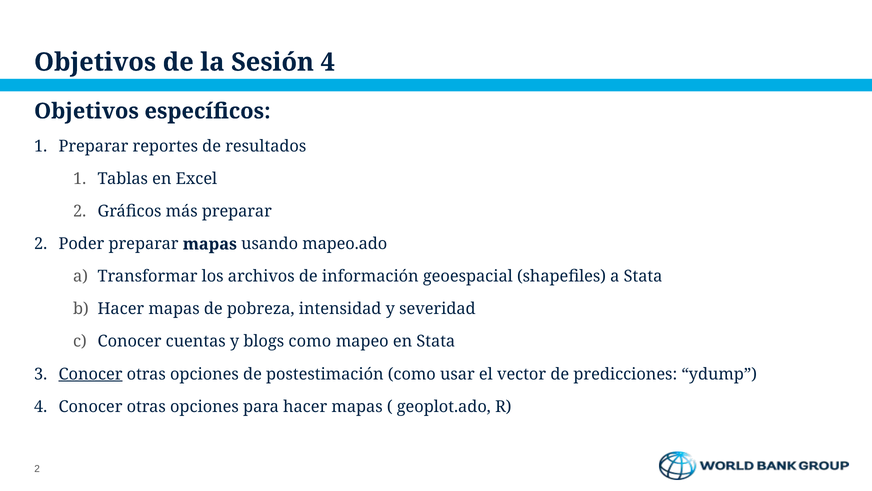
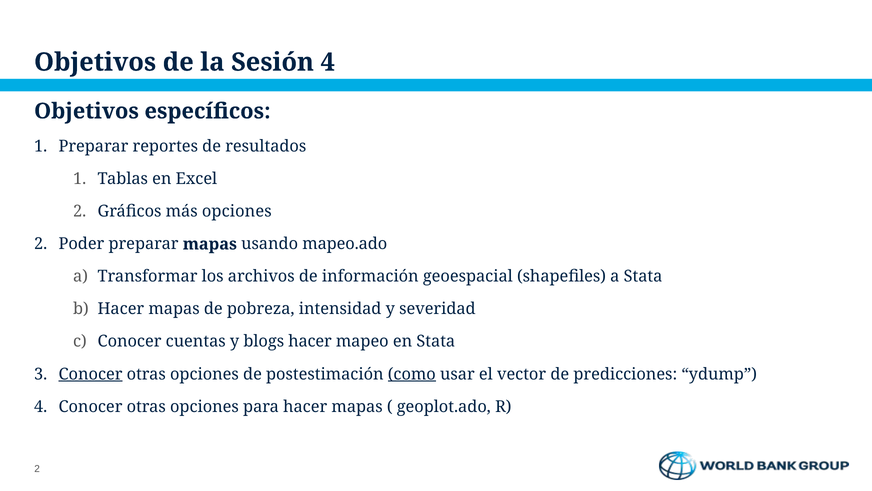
más preparar: preparar -> opciones
blogs como: como -> hacer
como at (412, 374) underline: none -> present
